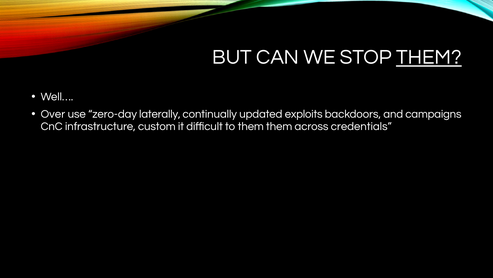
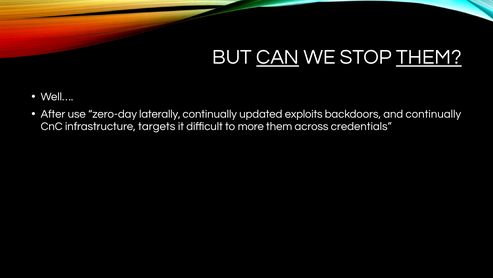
CAN underline: none -> present
Over: Over -> After
and campaigns: campaigns -> continually
custom: custom -> targets
to them: them -> more
